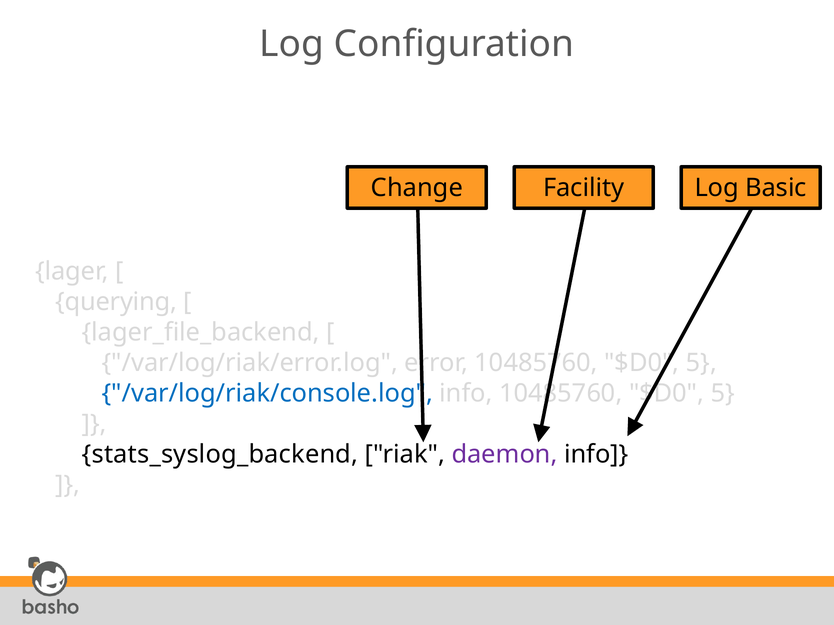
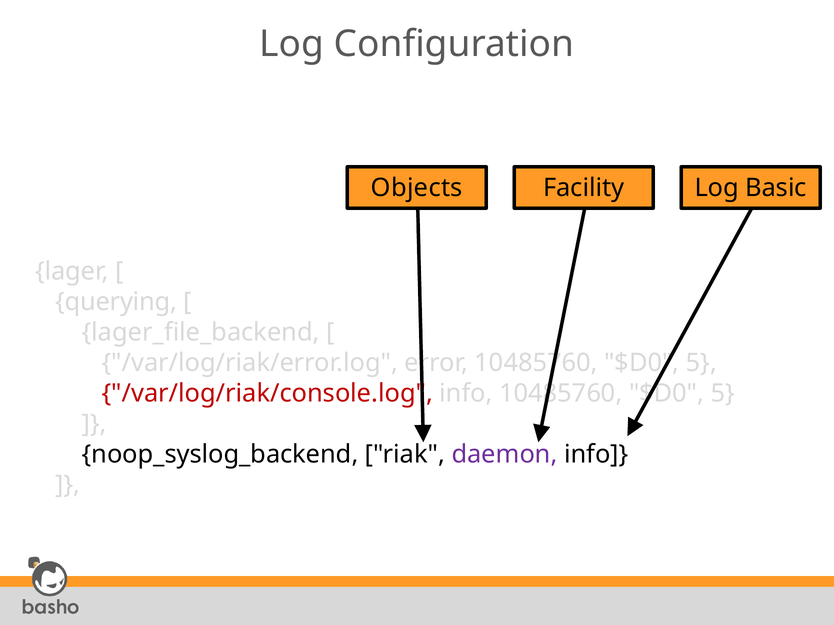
Change: Change -> Objects
/var/log/riak/console.log colour: blue -> red
stats_syslog_backend: stats_syslog_backend -> noop_syslog_backend
